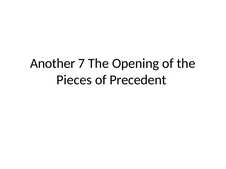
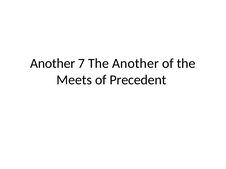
The Opening: Opening -> Another
Pieces: Pieces -> Meets
